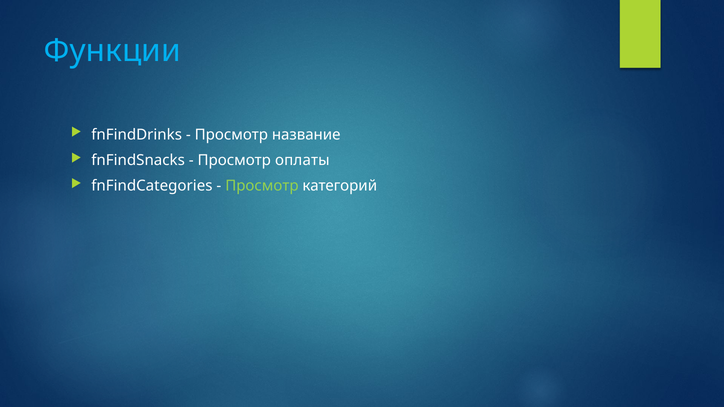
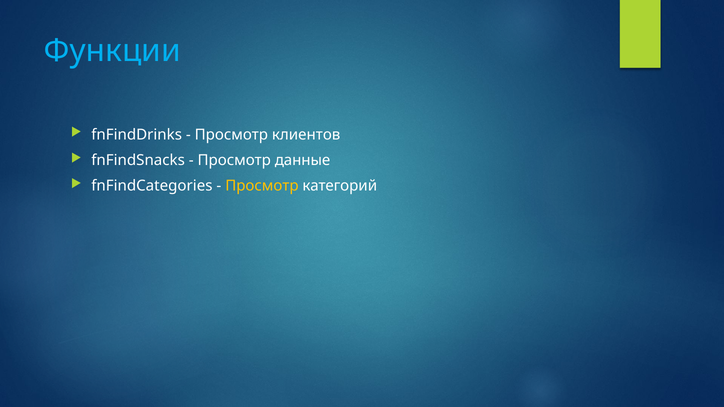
название: название -> клиентов
оплаты: оплаты -> данные
Просмотр at (262, 186) colour: light green -> yellow
